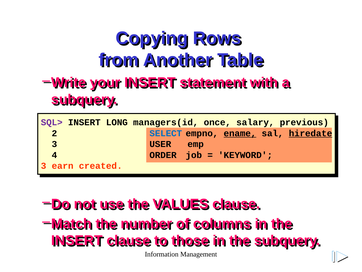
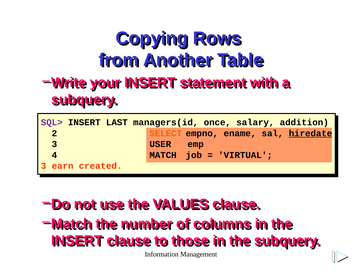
LONG: LONG -> LAST
previous: previous -> addition
SELECT colour: blue -> orange
ename underline: present -> none
4 ORDER: ORDER -> MATCH
KEYWORD: KEYWORD -> VIRTUAL
